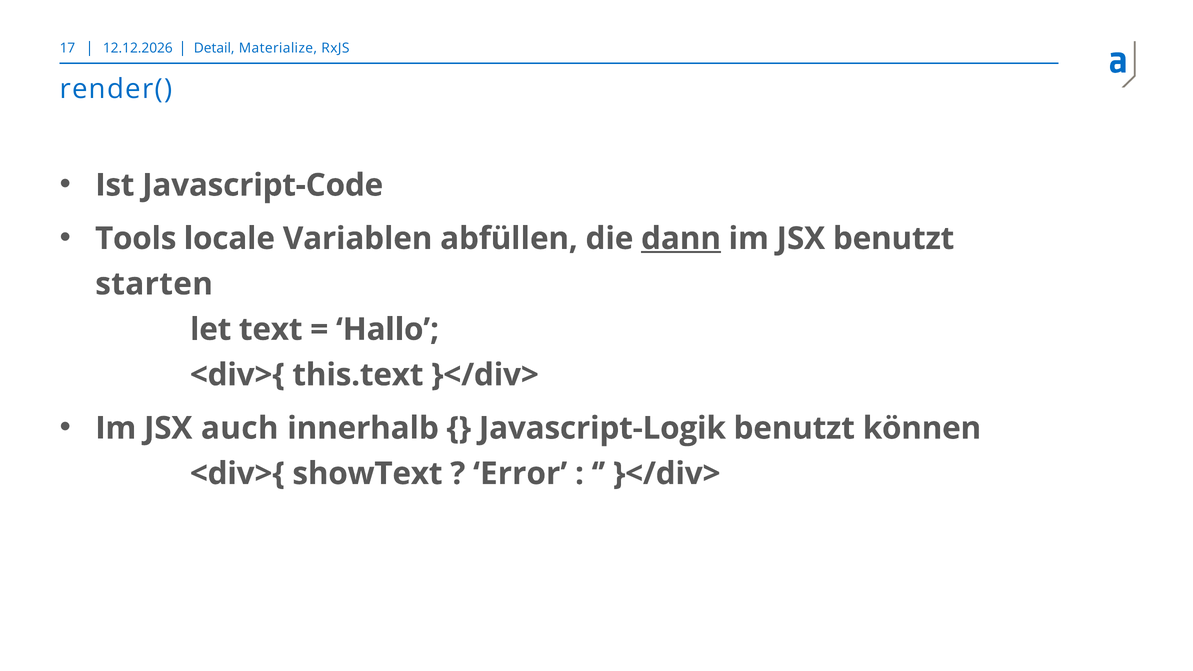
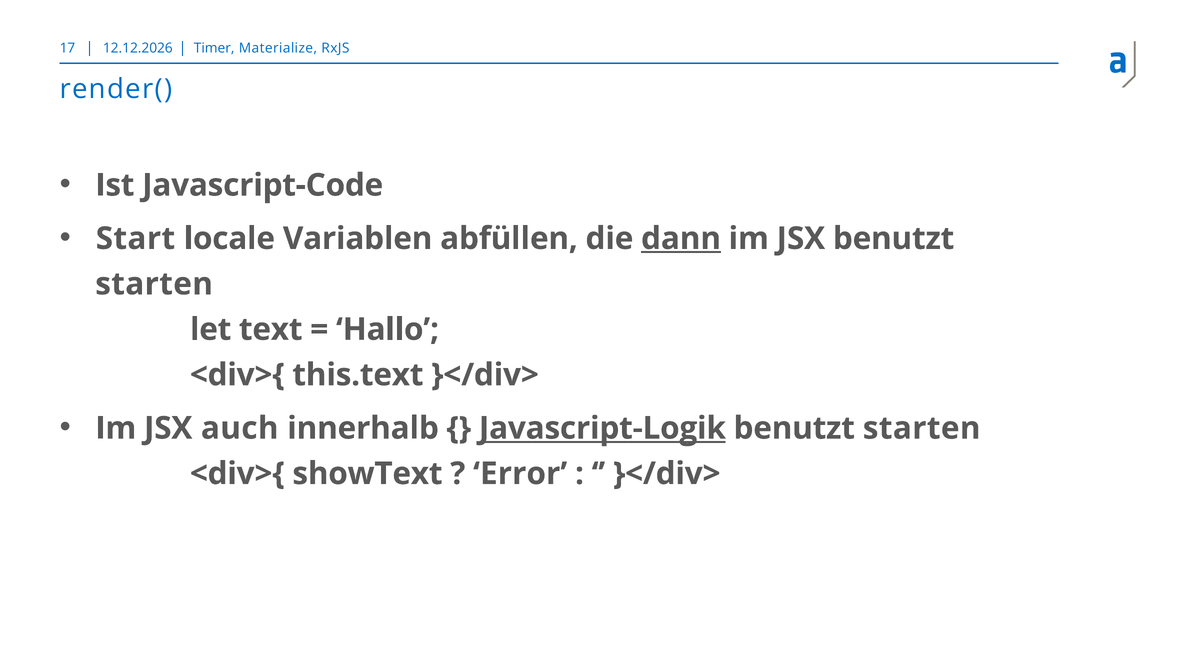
Detail: Detail -> Timer
Tools: Tools -> Start
Javascript-Logik underline: none -> present
können at (922, 428): können -> starten
